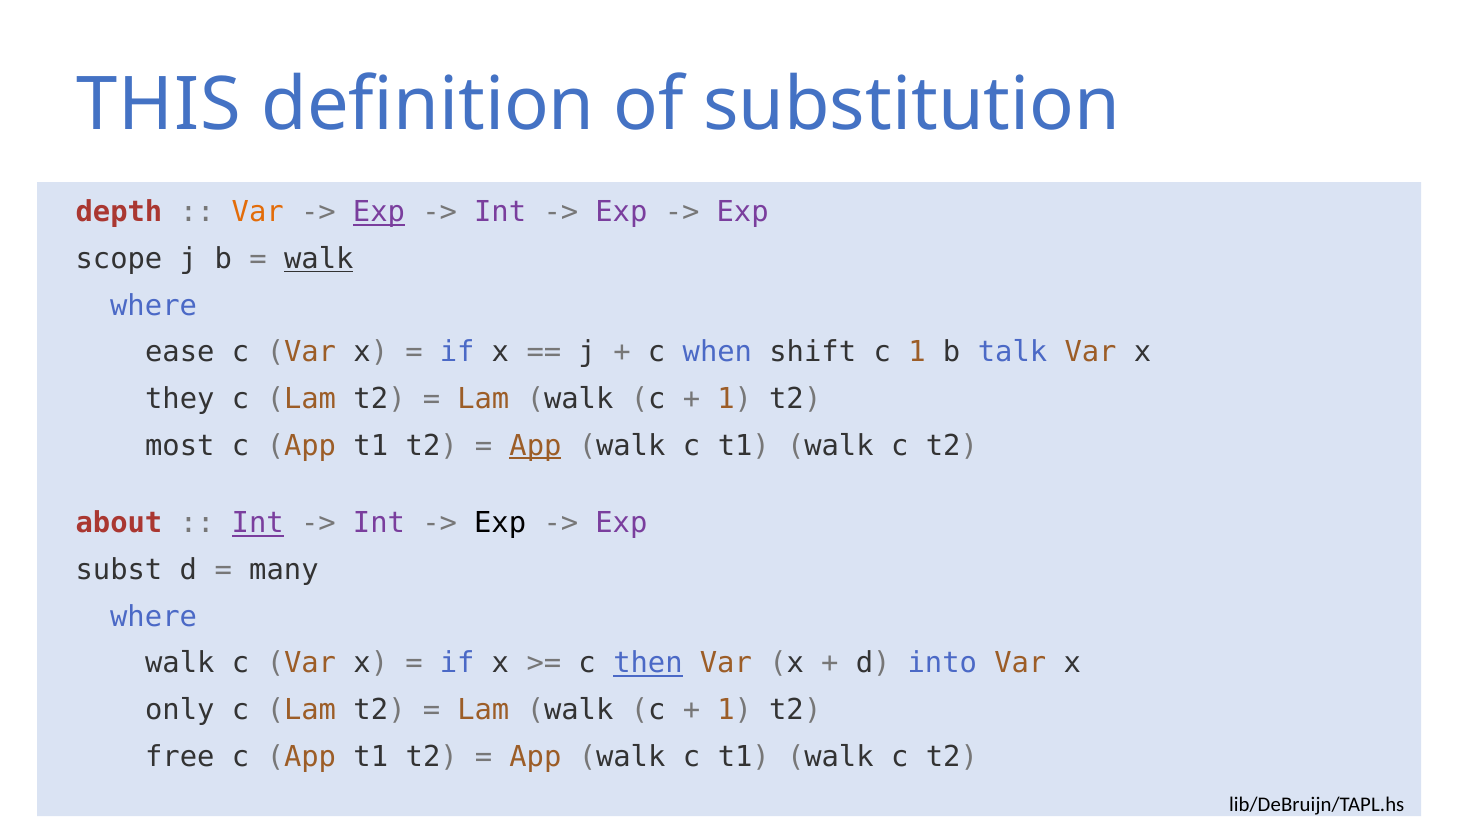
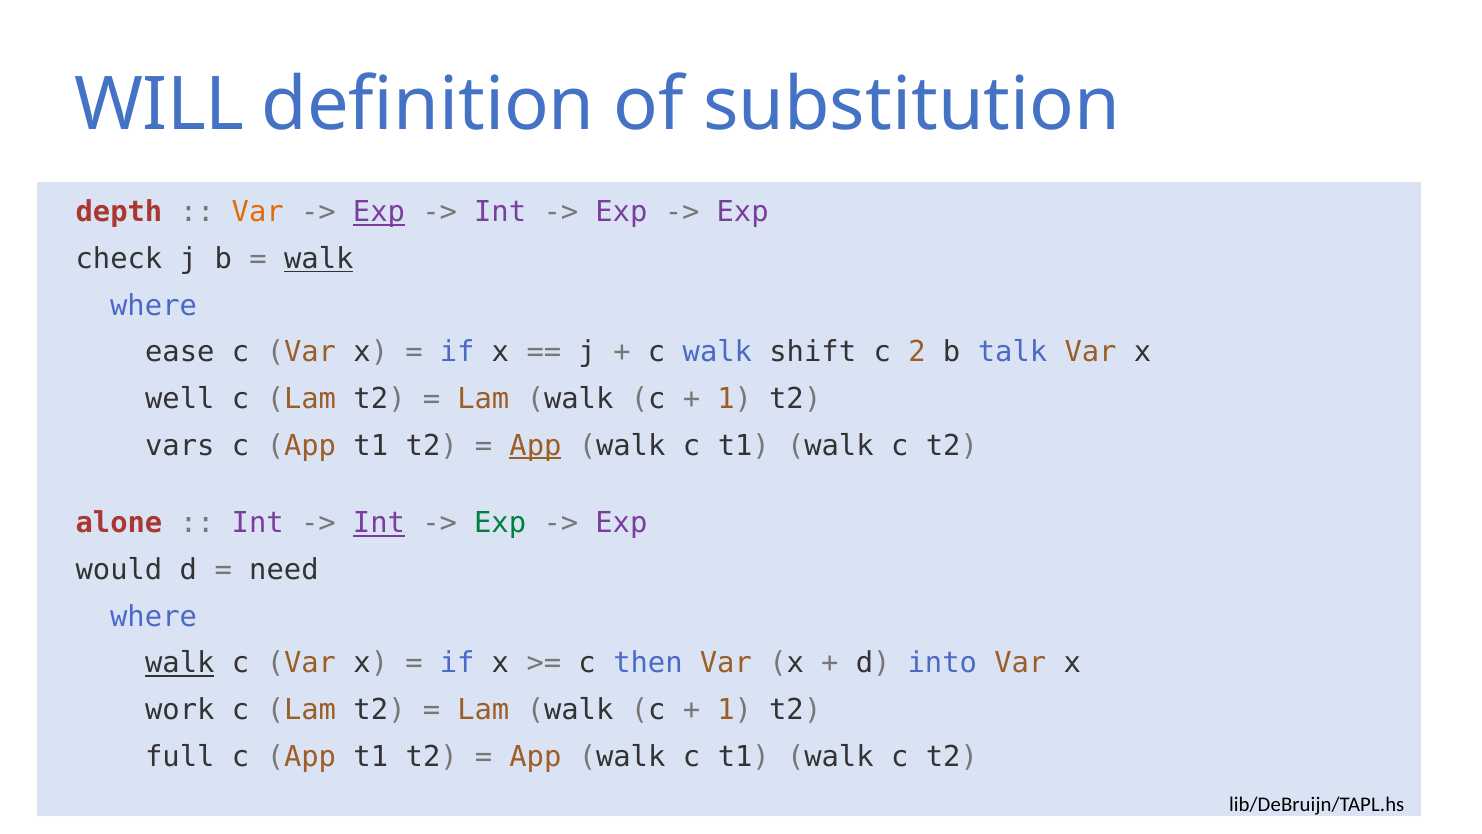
THIS: THIS -> WILL
scope: scope -> check
c when: when -> walk
c 1: 1 -> 2
they: they -> well
most: most -> vars
about: about -> alone
Int at (258, 523) underline: present -> none
Int at (379, 523) underline: none -> present
Exp at (500, 523) colour: black -> green
subst: subst -> would
many: many -> need
walk at (180, 663) underline: none -> present
then underline: present -> none
only: only -> work
free: free -> full
